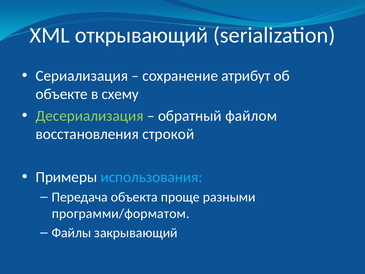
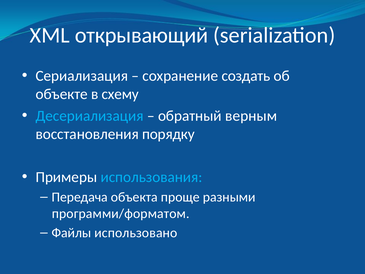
атрибут: атрибут -> создать
Десериализация colour: light green -> light blue
файлом: файлом -> верным
строкой: строкой -> порядку
закрывающий: закрывающий -> использовано
